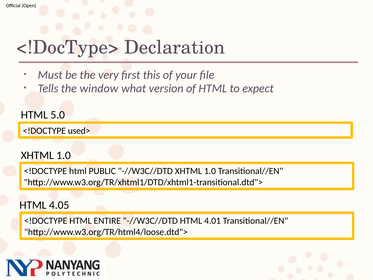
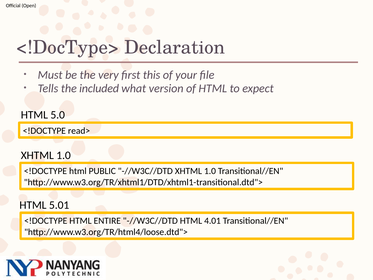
window: window -> included
used>: used> -> read>
4.05: 4.05 -> 5.01
